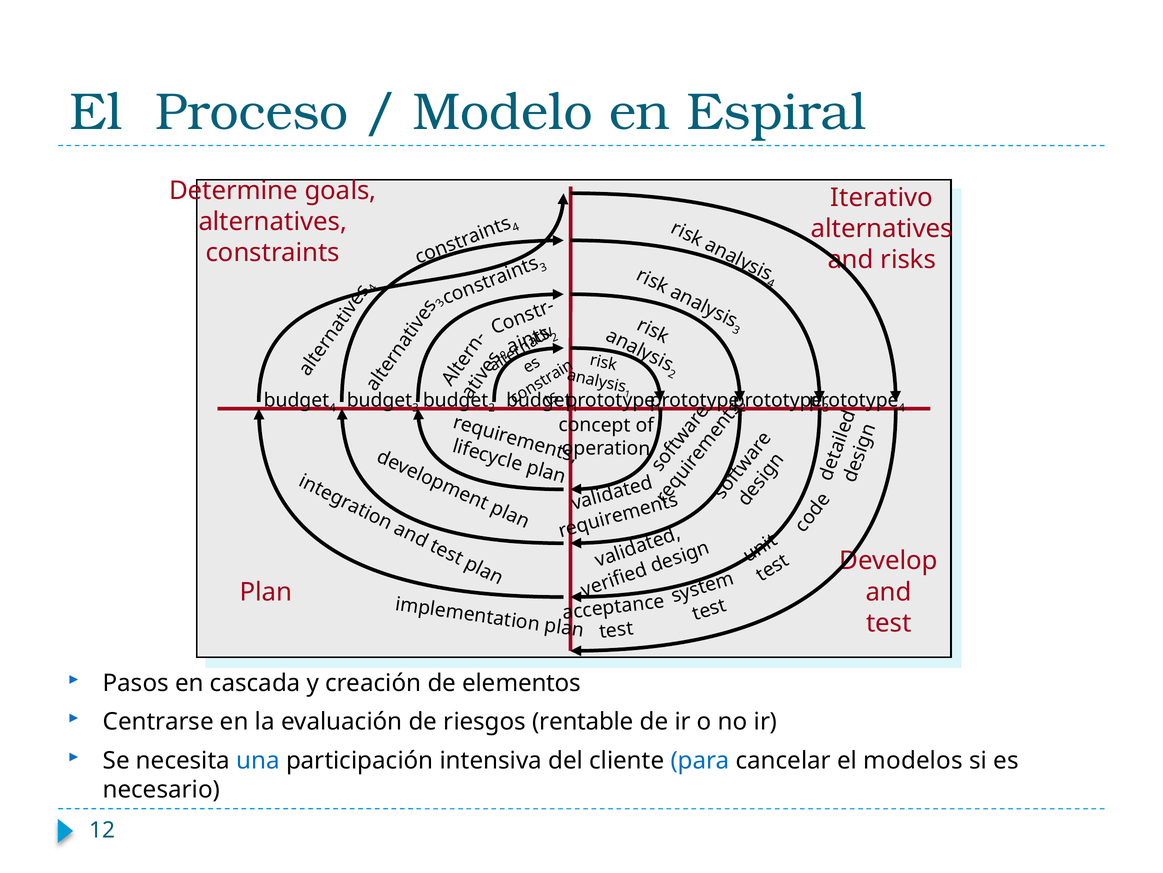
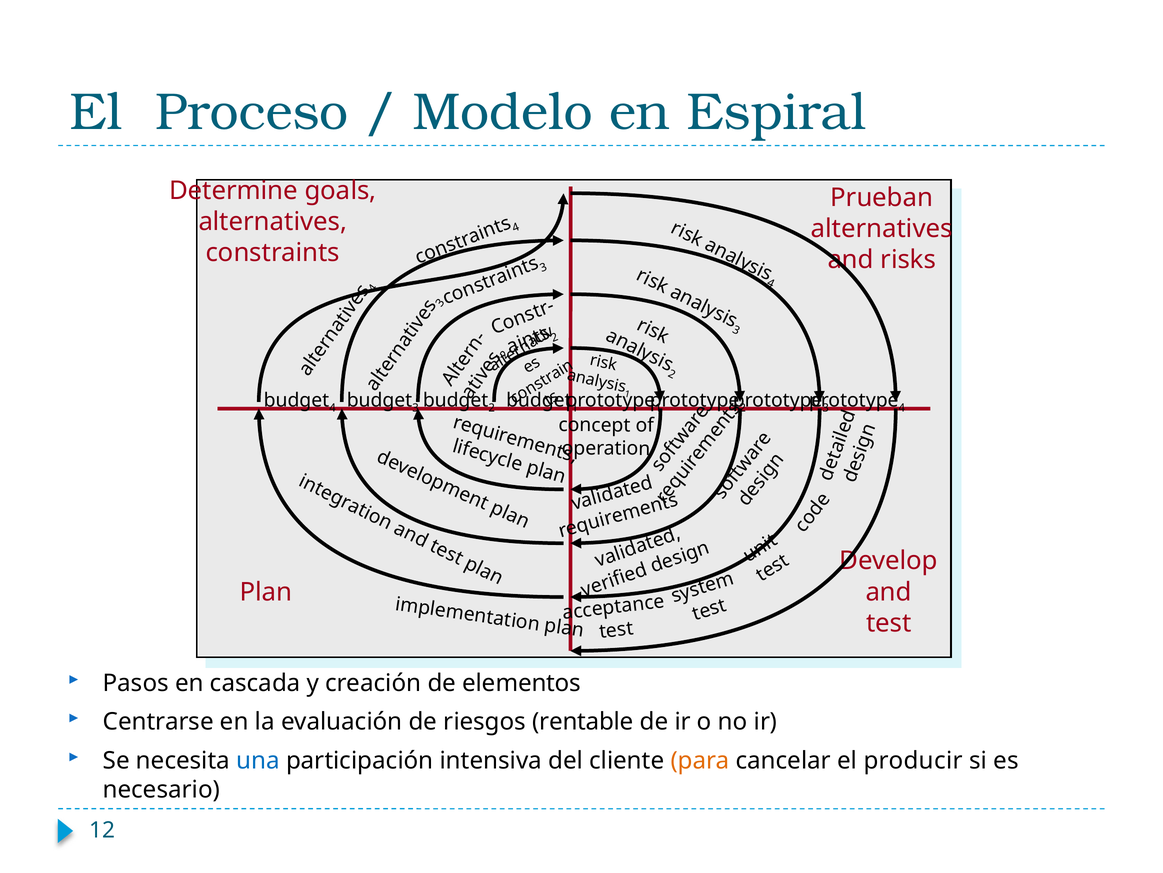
Iterativo: Iterativo -> Prueban
para colour: blue -> orange
modelos: modelos -> producir
